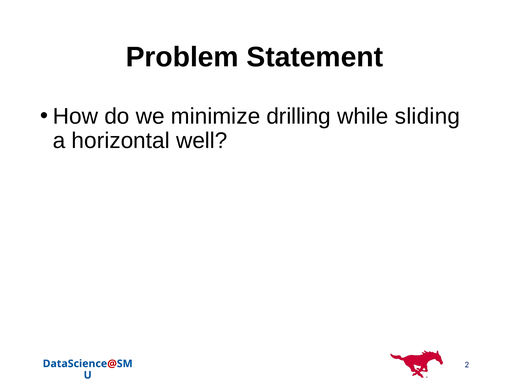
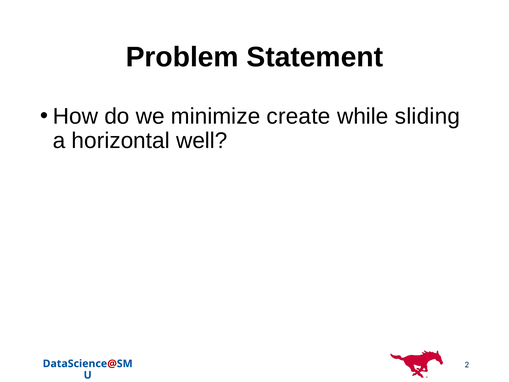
drilling: drilling -> create
